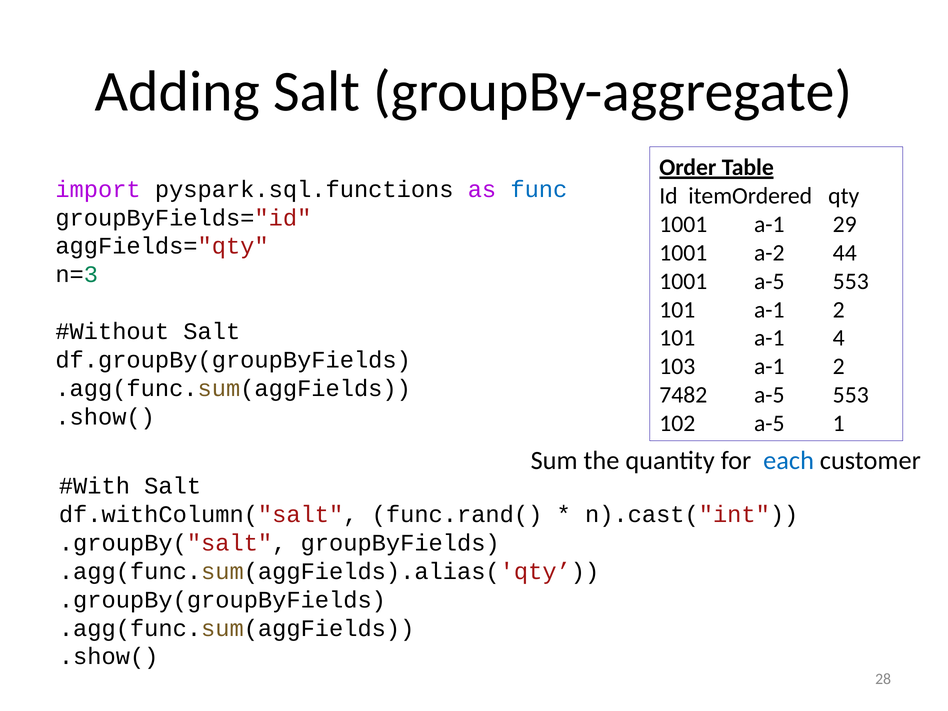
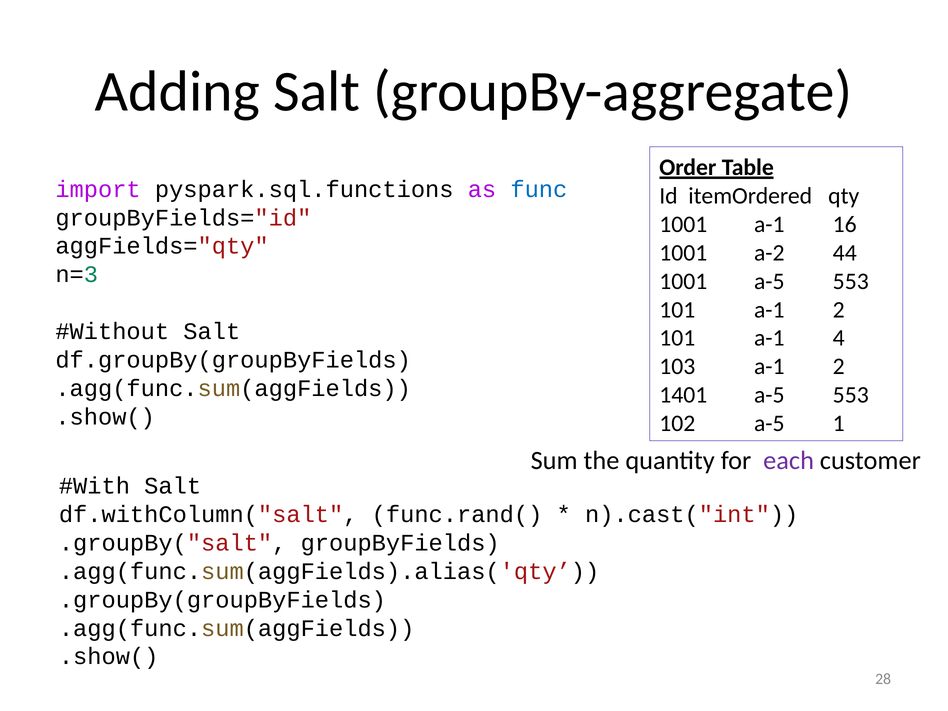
29: 29 -> 16
7482: 7482 -> 1401
each colour: blue -> purple
